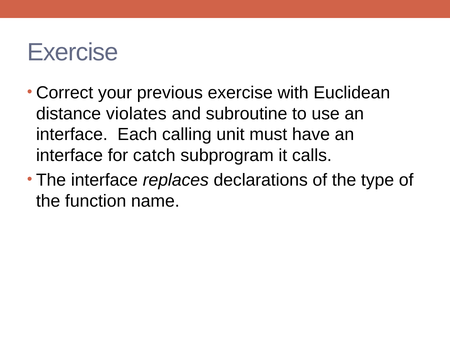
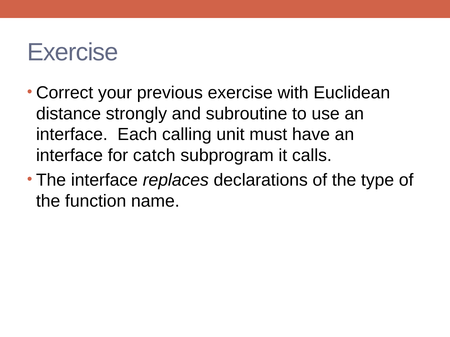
violates: violates -> strongly
